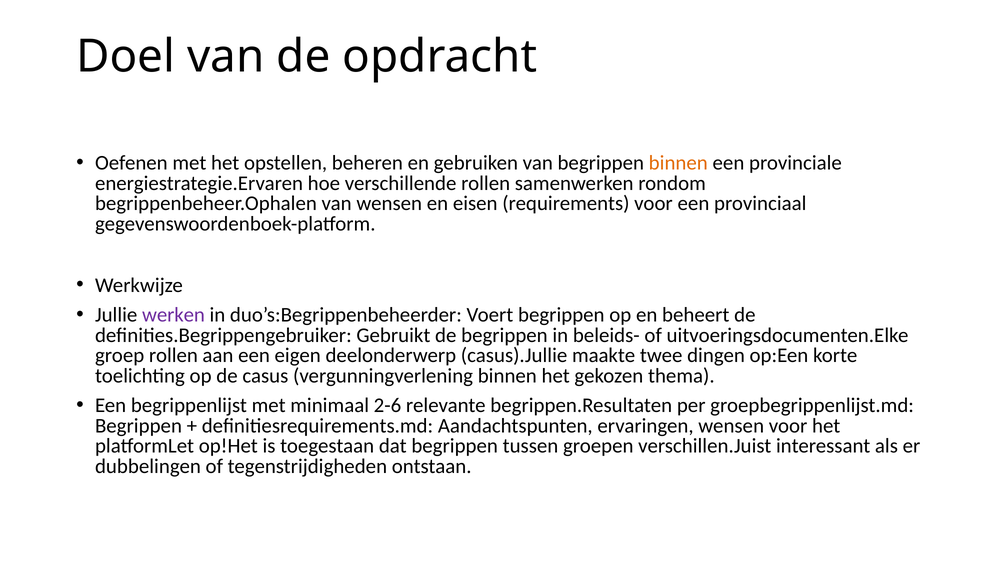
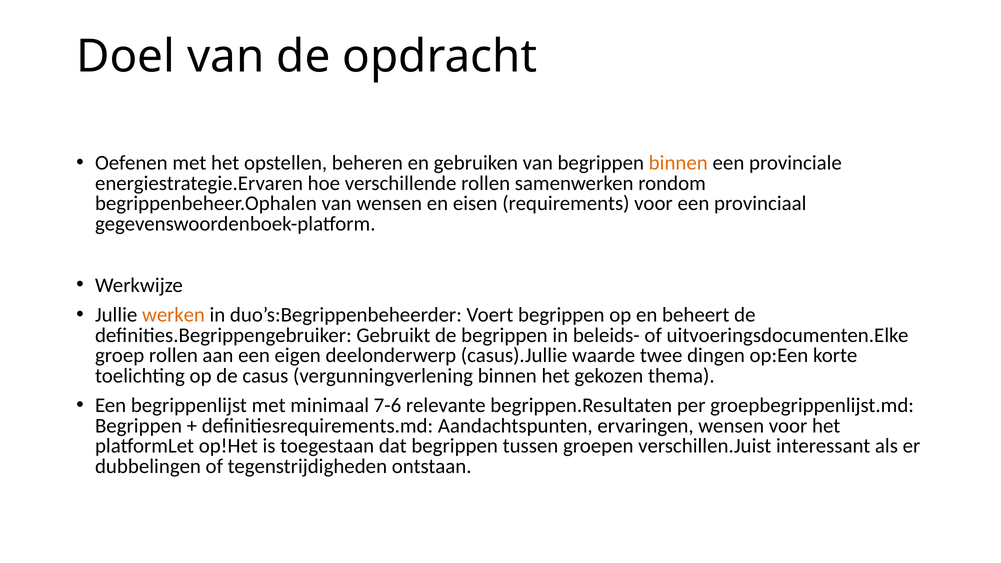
werken colour: purple -> orange
maakte: maakte -> waarde
2-6: 2-6 -> 7-6
